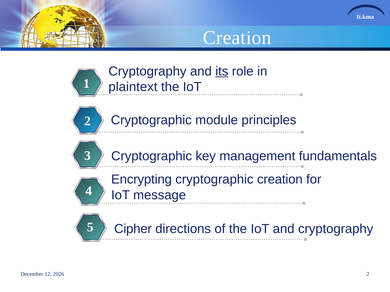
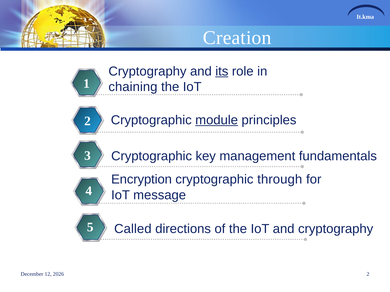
plaintext: plaintext -> chaining
module underline: none -> present
Encrypting: Encrypting -> Encryption
cryptographic creation: creation -> through
Cipher: Cipher -> Called
